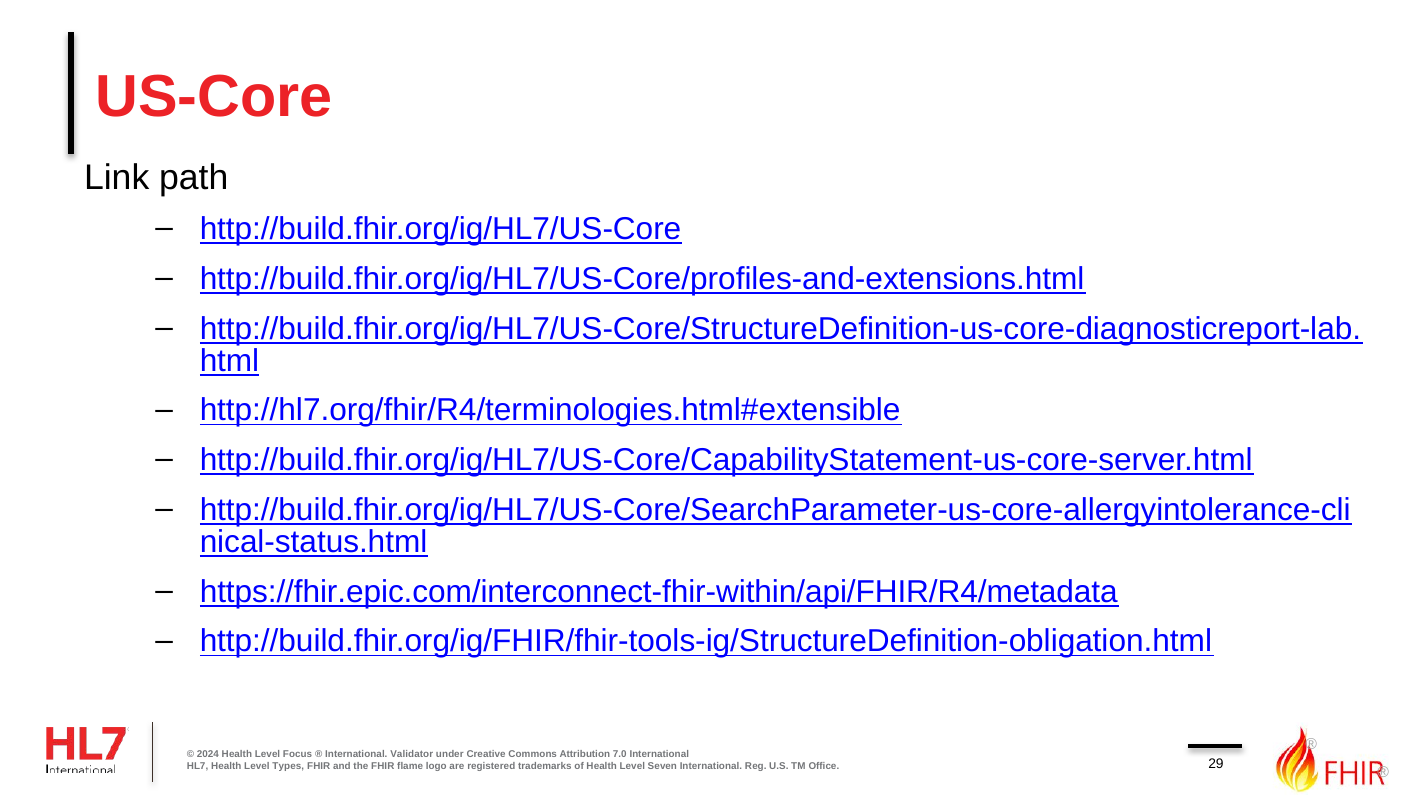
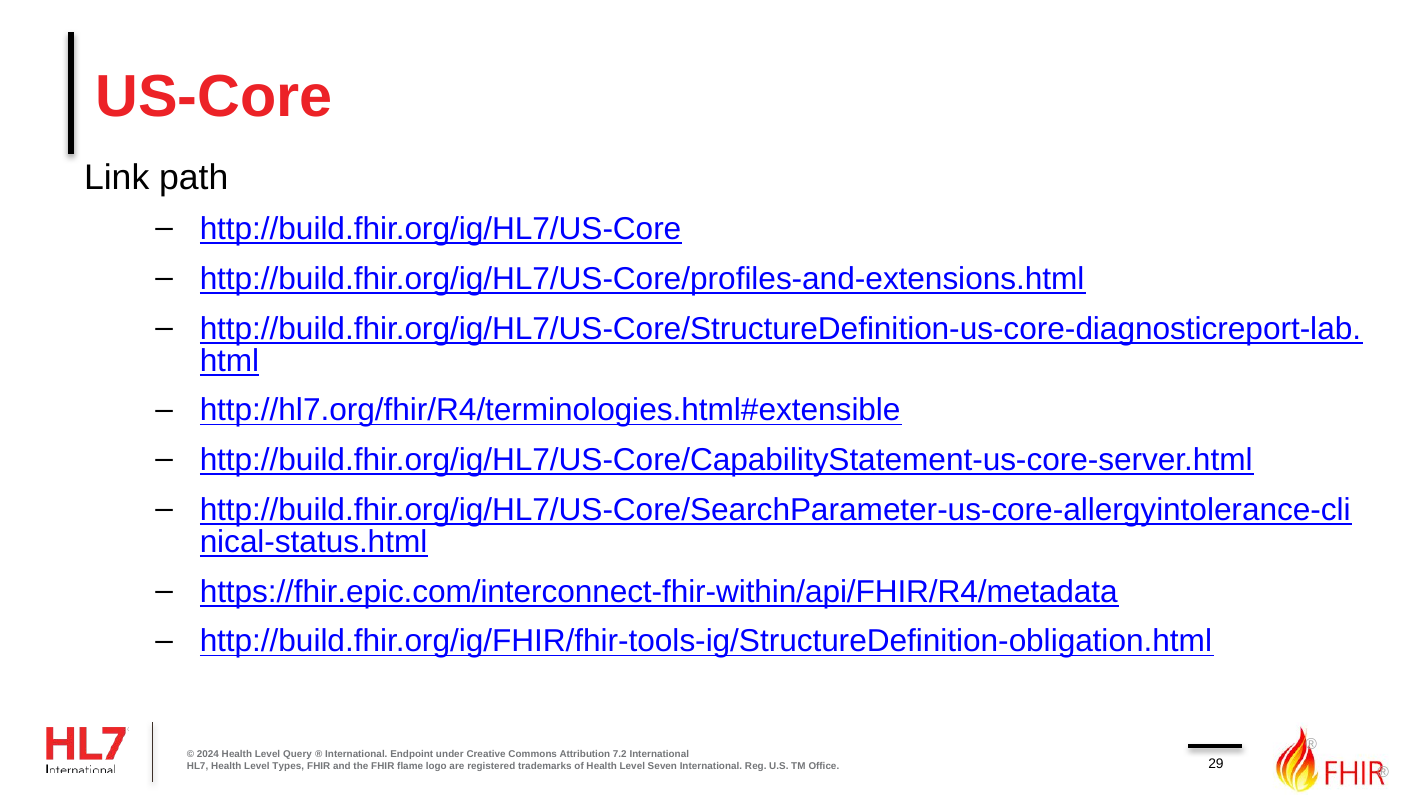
Focus: Focus -> Query
Validator: Validator -> Endpoint
7.0: 7.0 -> 7.2
